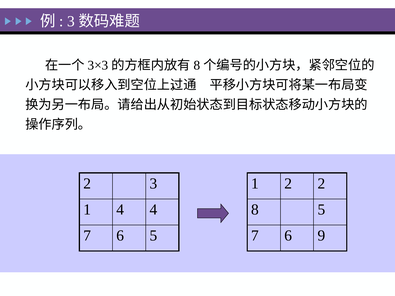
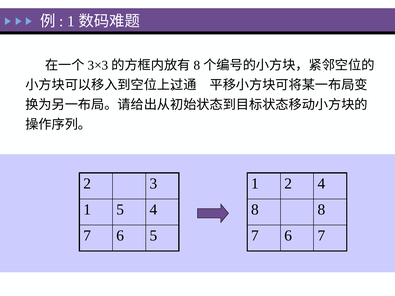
3 at (71, 21): 3 -> 1
2 2: 2 -> 4
1 4: 4 -> 5
8 5: 5 -> 8
6 9: 9 -> 7
